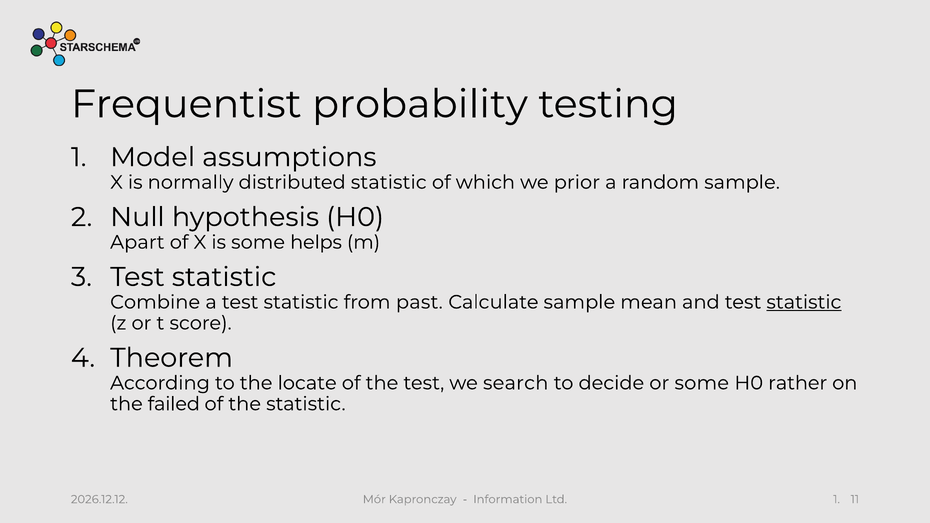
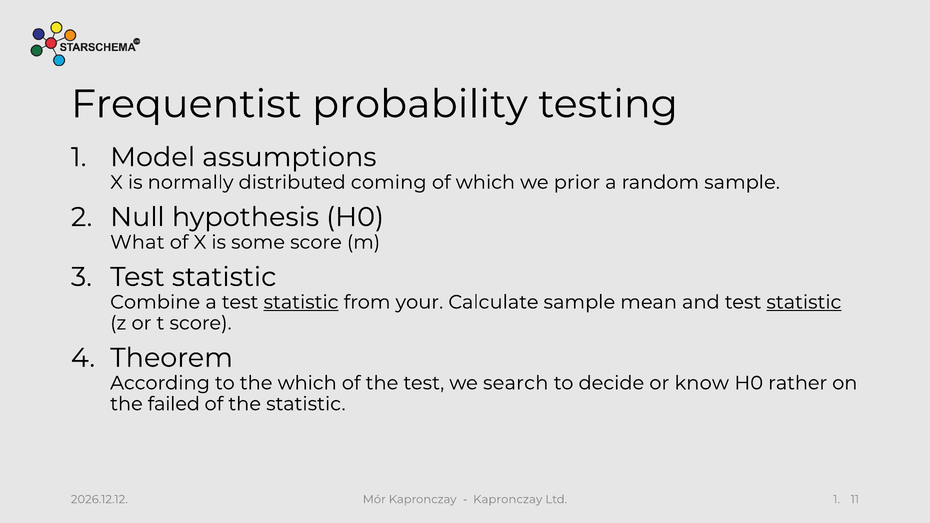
distributed statistic: statistic -> coming
Apart: Apart -> What
some helps: helps -> score
statistic at (301, 302) underline: none -> present
past: past -> your
the locate: locate -> which
or some: some -> know
Information at (508, 499): Information -> Kapronczay
